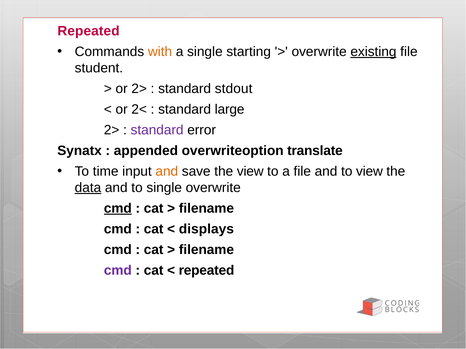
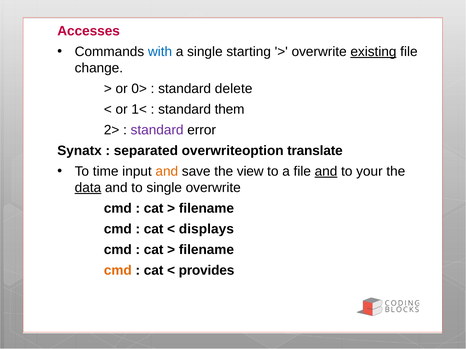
Repeated at (88, 31): Repeated -> Accesses
with colour: orange -> blue
student: student -> change
or 2>: 2> -> 0>
stdout: stdout -> delete
2<: 2< -> 1<
large: large -> them
appended: appended -> separated
and at (326, 172) underline: none -> present
to view: view -> your
cmd at (118, 209) underline: present -> none
cmd at (118, 271) colour: purple -> orange
repeated at (207, 271): repeated -> provides
